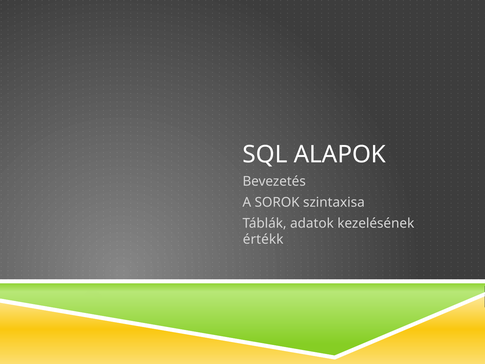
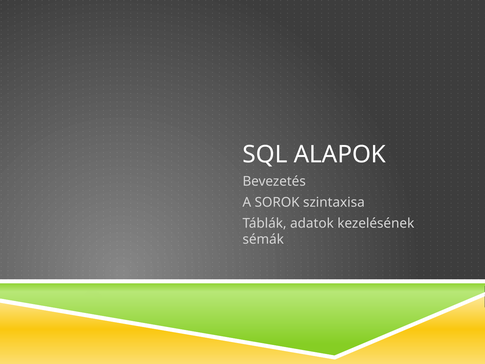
értékk: értékk -> sémák
